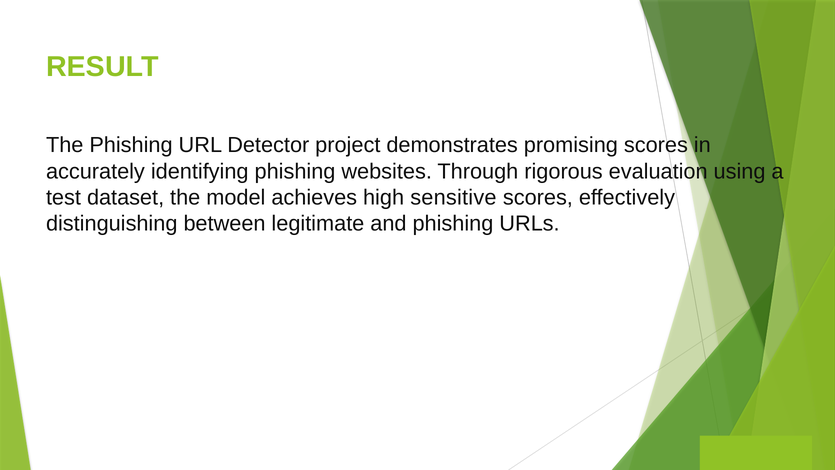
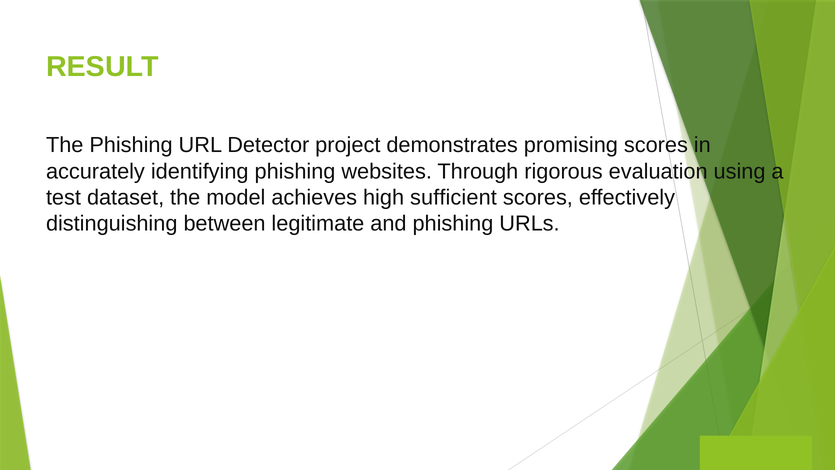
sensitive: sensitive -> sufficient
